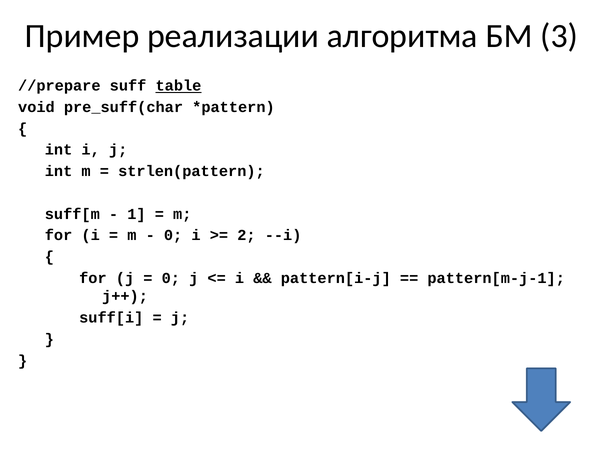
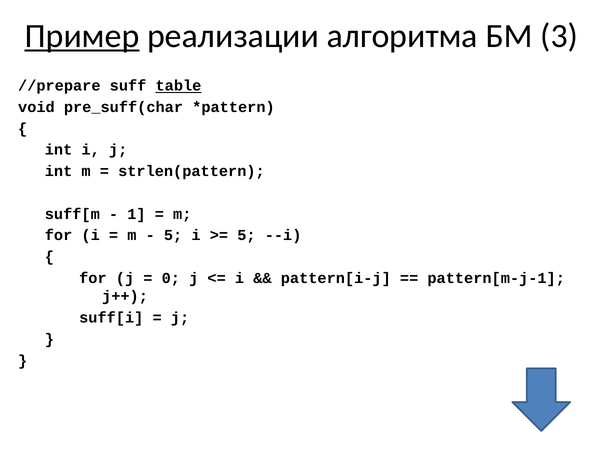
Пример underline: none -> present
0 at (173, 235): 0 -> 5
2 at (246, 235): 2 -> 5
